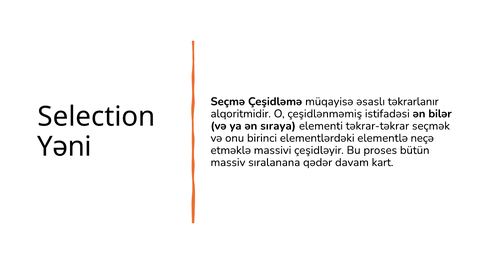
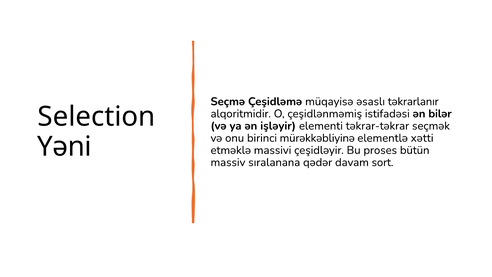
sıraya: sıraya -> işləyir
elementlərdəki: elementlərdəki -> mürəkkəbliyinə
neçə: neçə -> xətti
kart: kart -> sort
